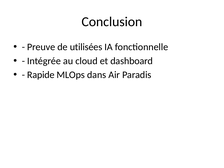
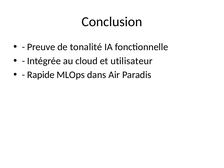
utilisées: utilisées -> tonalité
dashboard: dashboard -> utilisateur
